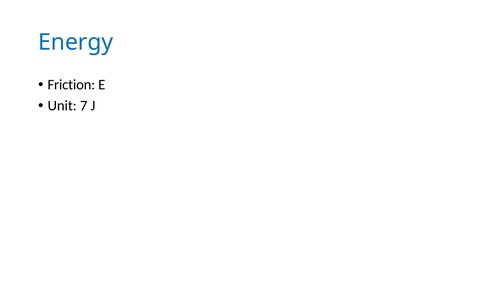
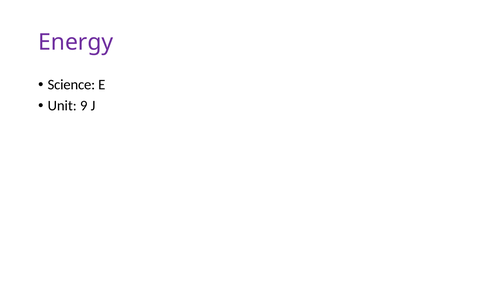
Energy colour: blue -> purple
Friction: Friction -> Science
7: 7 -> 9
